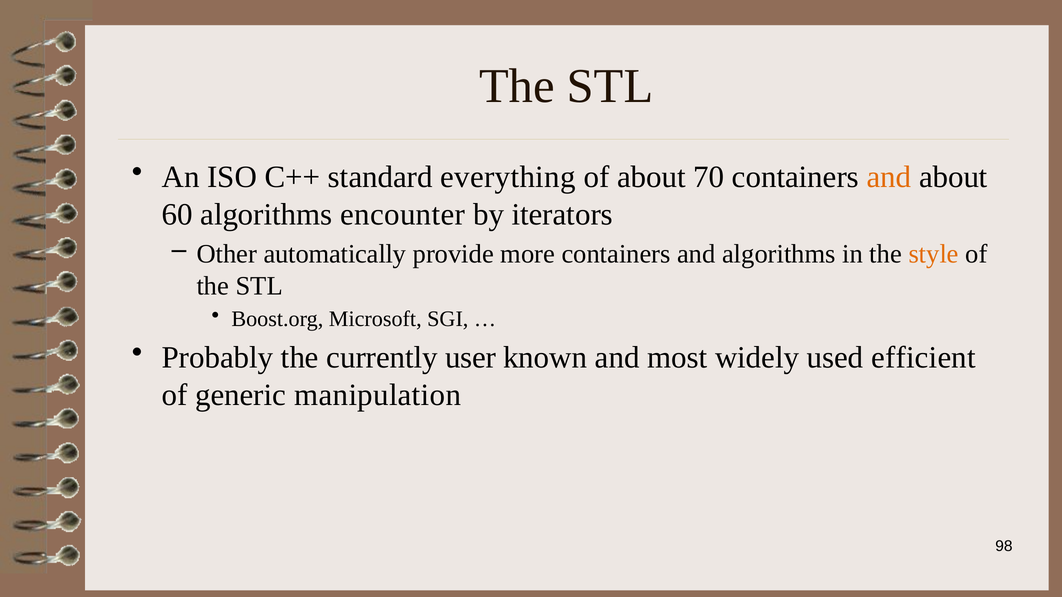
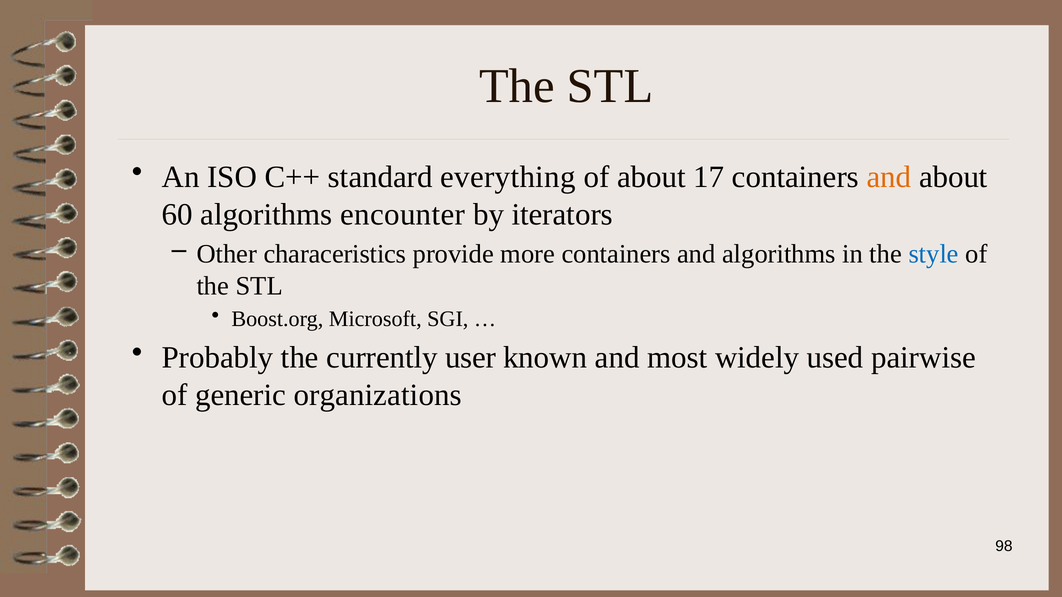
70: 70 -> 17
automatically: automatically -> characeristics
style colour: orange -> blue
efficient: efficient -> pairwise
manipulation: manipulation -> organizations
